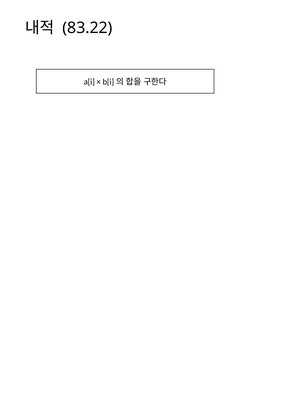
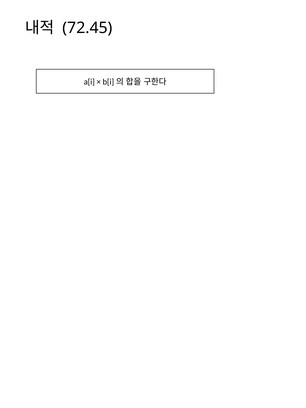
83.22: 83.22 -> 72.45
